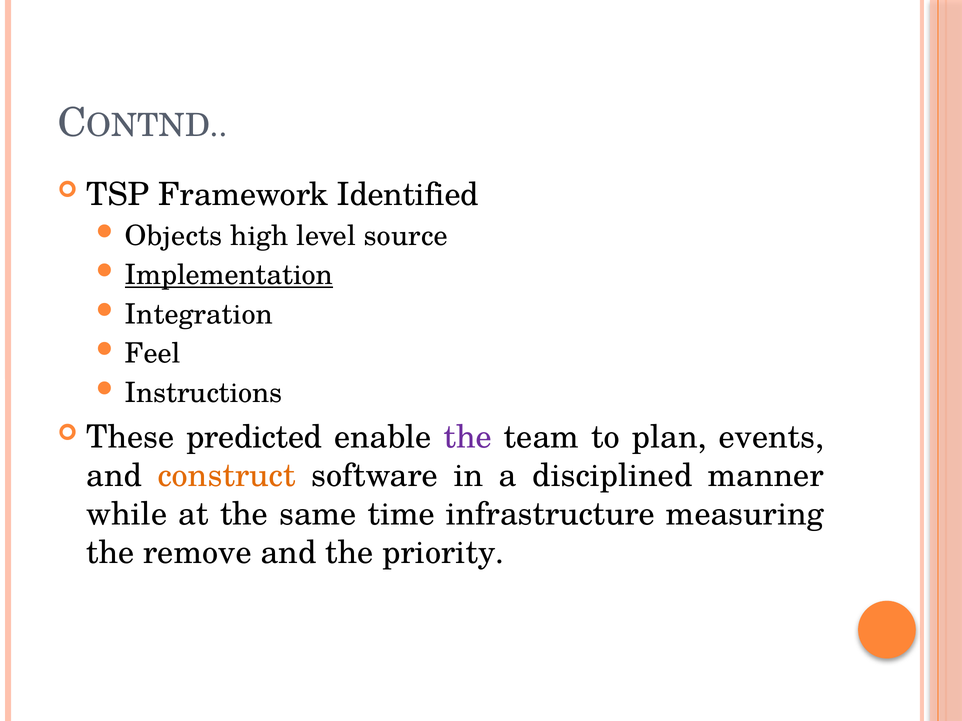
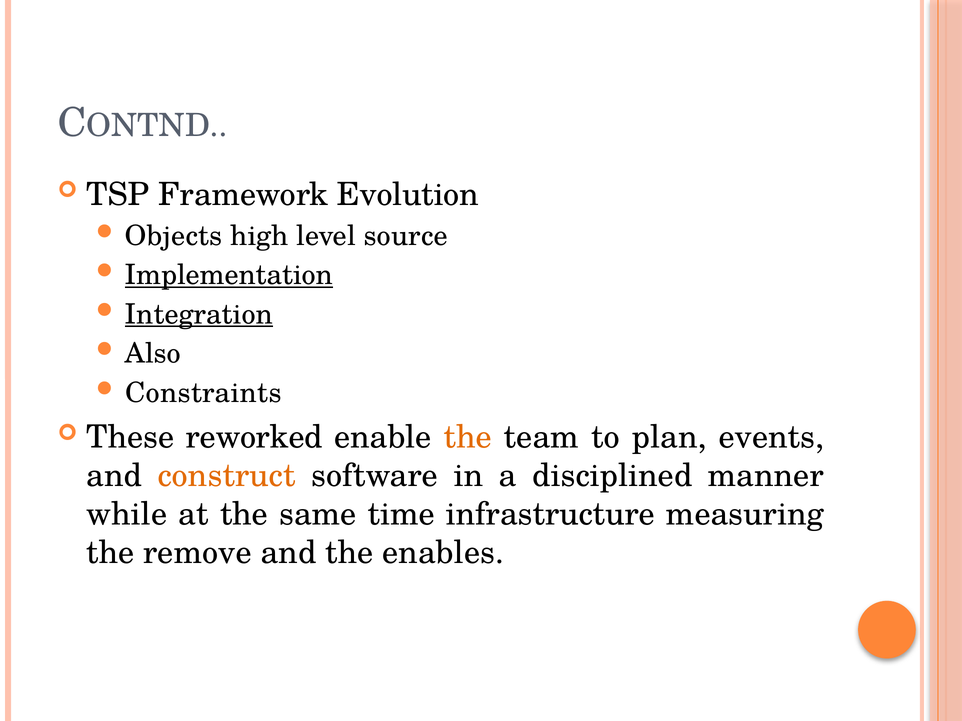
Identified: Identified -> Evolution
Integration underline: none -> present
Feel: Feel -> Also
Instructions: Instructions -> Constraints
predicted: predicted -> reworked
the at (468, 437) colour: purple -> orange
priority: priority -> enables
